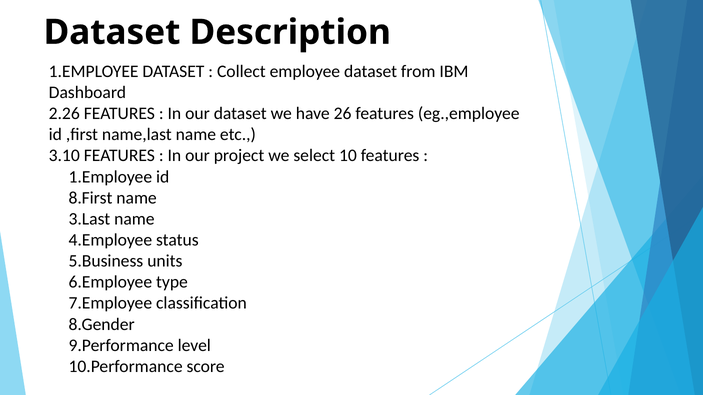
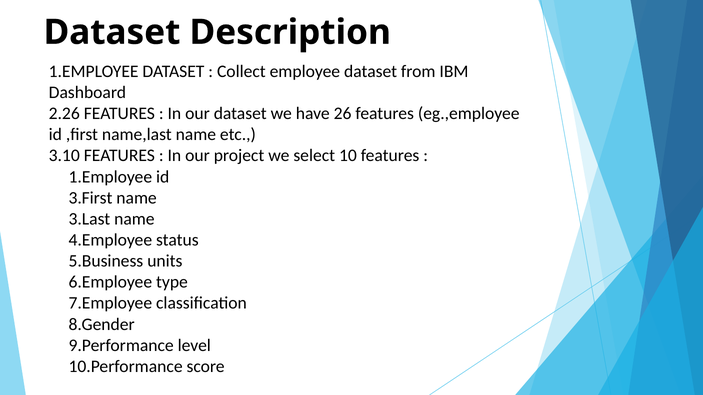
8.First: 8.First -> 3.First
